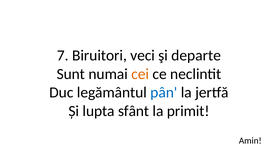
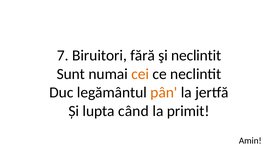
veci: veci -> fără
şi departe: departe -> neclintit
pân colour: blue -> orange
sfânt: sfânt -> când
